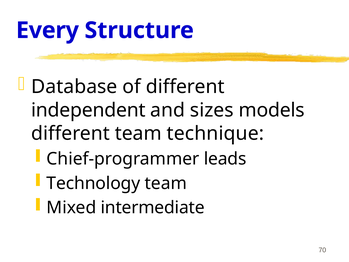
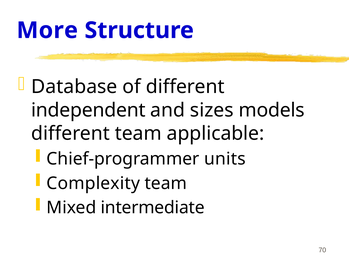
Every: Every -> More
technique: technique -> applicable
leads: leads -> units
Technology: Technology -> Complexity
